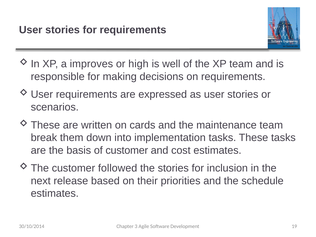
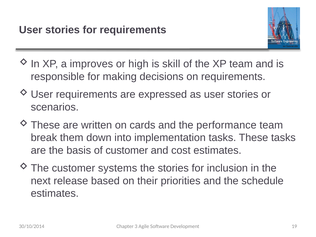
well: well -> skill
maintenance: maintenance -> performance
followed: followed -> systems
